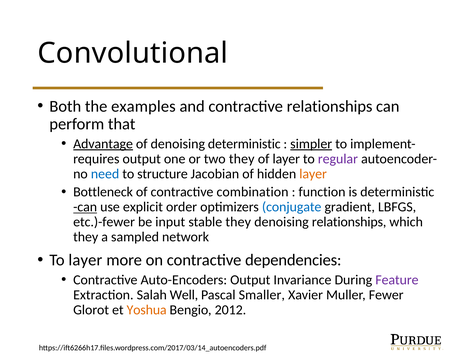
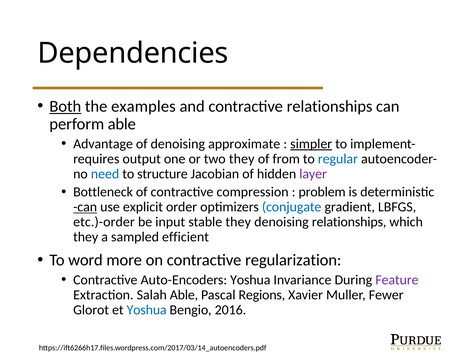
Convolutional: Convolutional -> Dependencies
Both underline: none -> present
perform that: that -> able
Advantage underline: present -> none
denoising deterministic: deterministic -> approximate
of layer: layer -> from
regular colour: purple -> blue
layer at (313, 174) colour: orange -> purple
combination: combination -> compression
function: function -> problem
etc.)-fewer: etc.)-fewer -> etc.)-order
network: network -> efficient
To layer: layer -> word
dependencies: dependencies -> regularization
Auto-Encoders Output: Output -> Yoshua
Salah Well: Well -> Able
Smaller: Smaller -> Regions
Yoshua at (147, 310) colour: orange -> blue
2012: 2012 -> 2016
